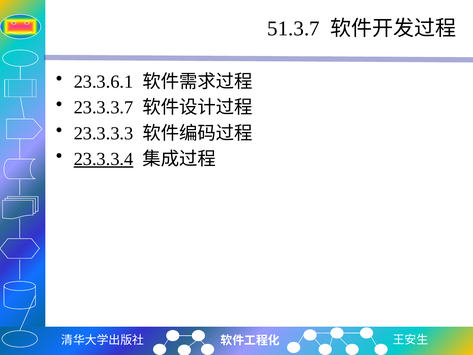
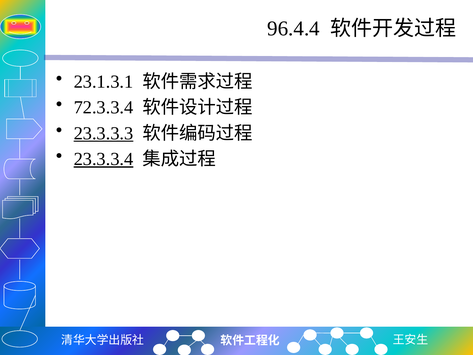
51.3.7: 51.3.7 -> 96.4.4
23.3.6.1: 23.3.6.1 -> 23.1.3.1
23.3.3.7: 23.3.3.7 -> 72.3.3.4
23.3.3.3 underline: none -> present
